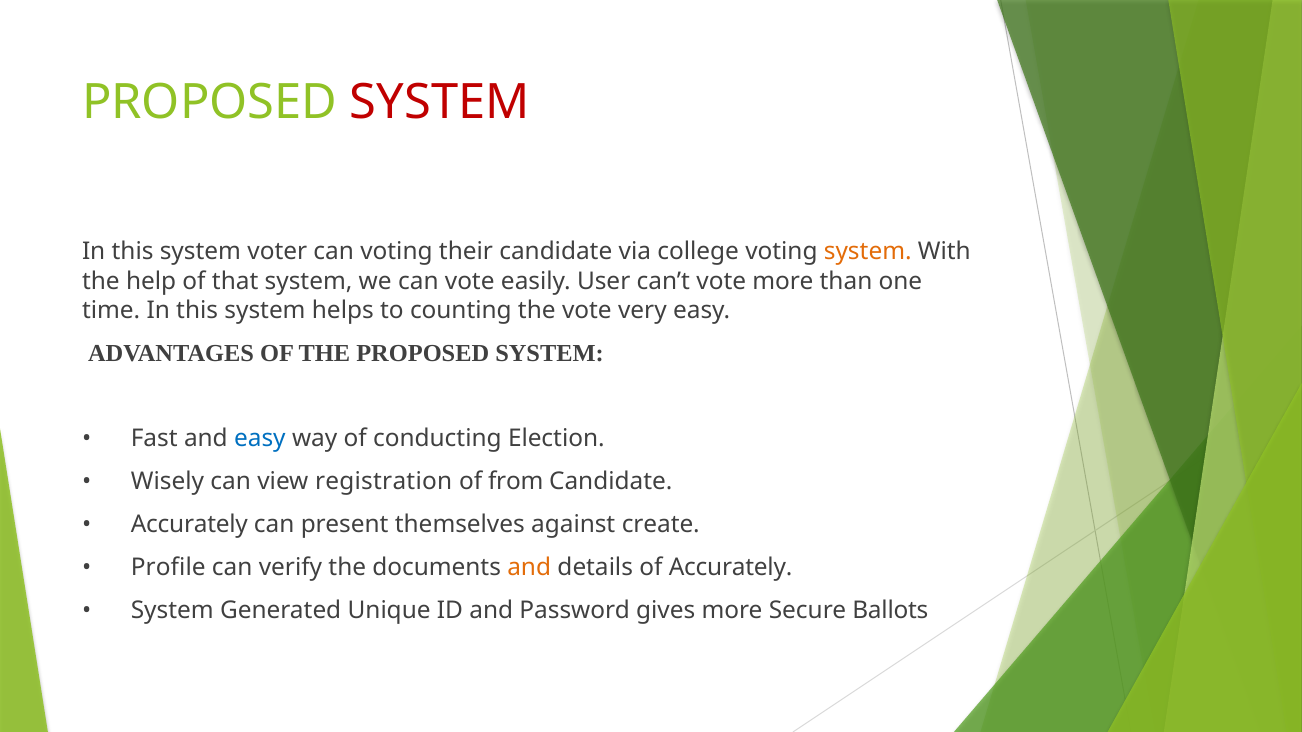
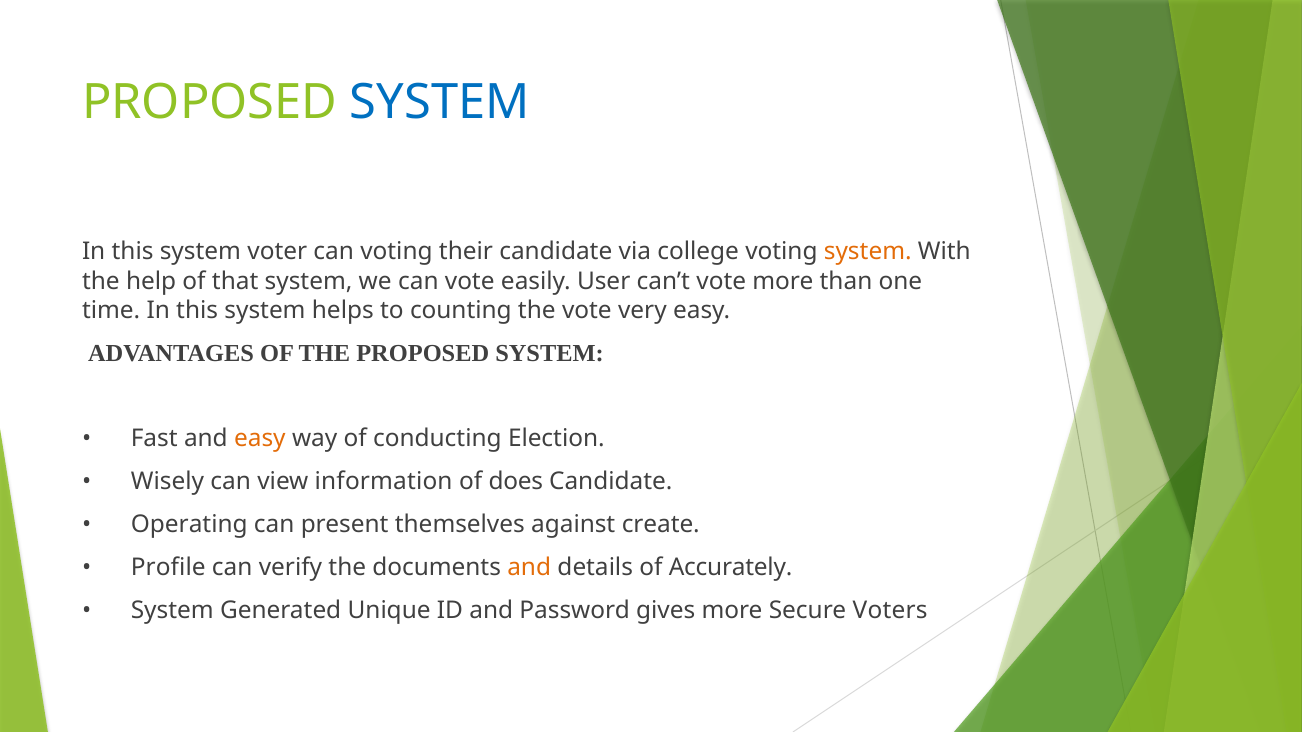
SYSTEM at (440, 103) colour: red -> blue
easy at (260, 439) colour: blue -> orange
registration: registration -> information
from: from -> does
Accurately at (189, 525): Accurately -> Operating
Ballots: Ballots -> Voters
